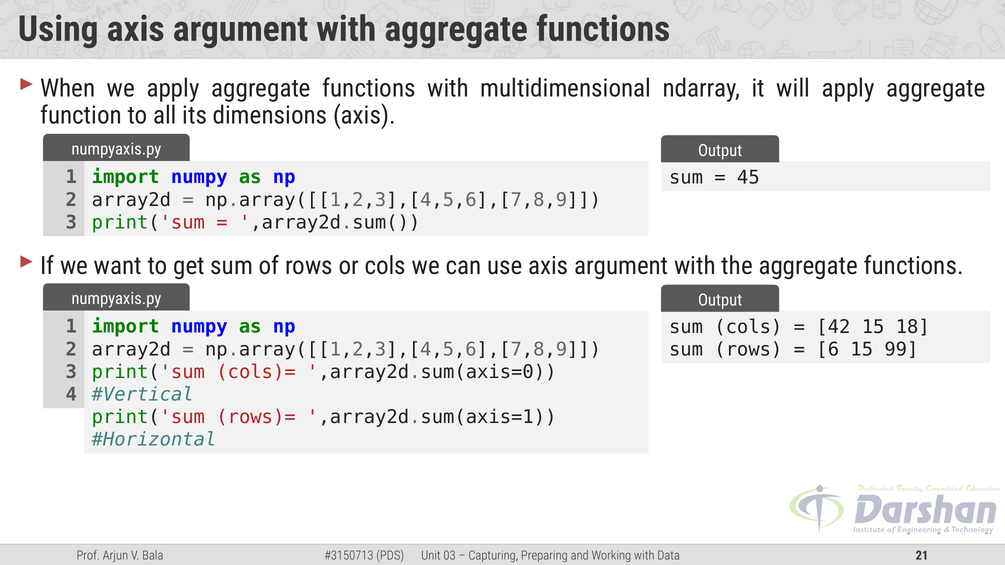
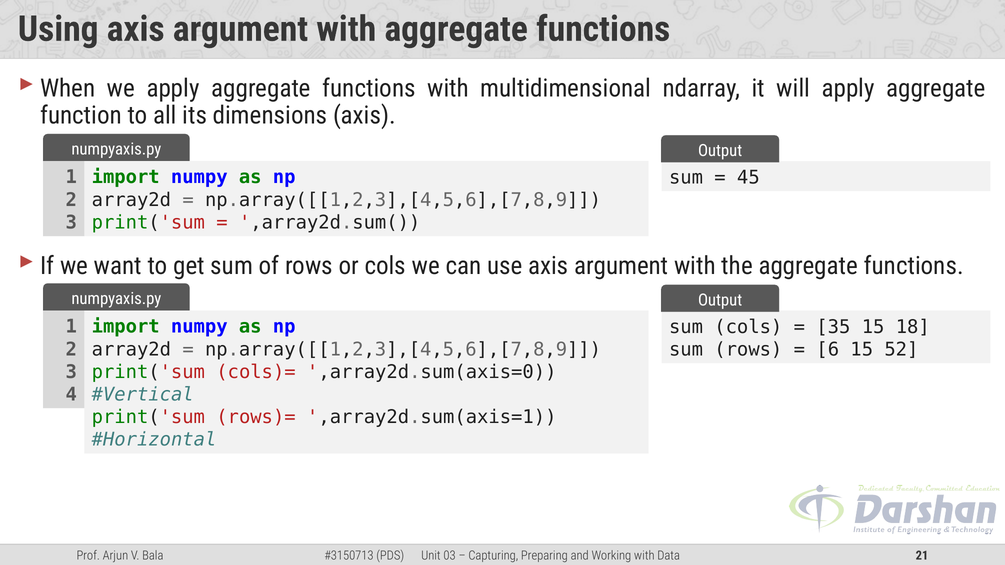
42: 42 -> 35
99: 99 -> 52
